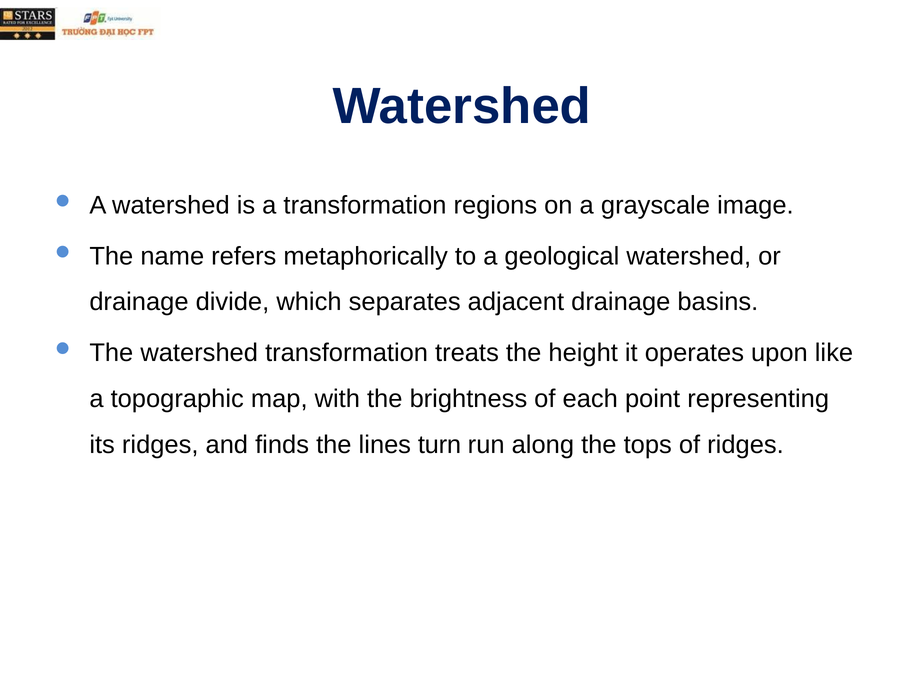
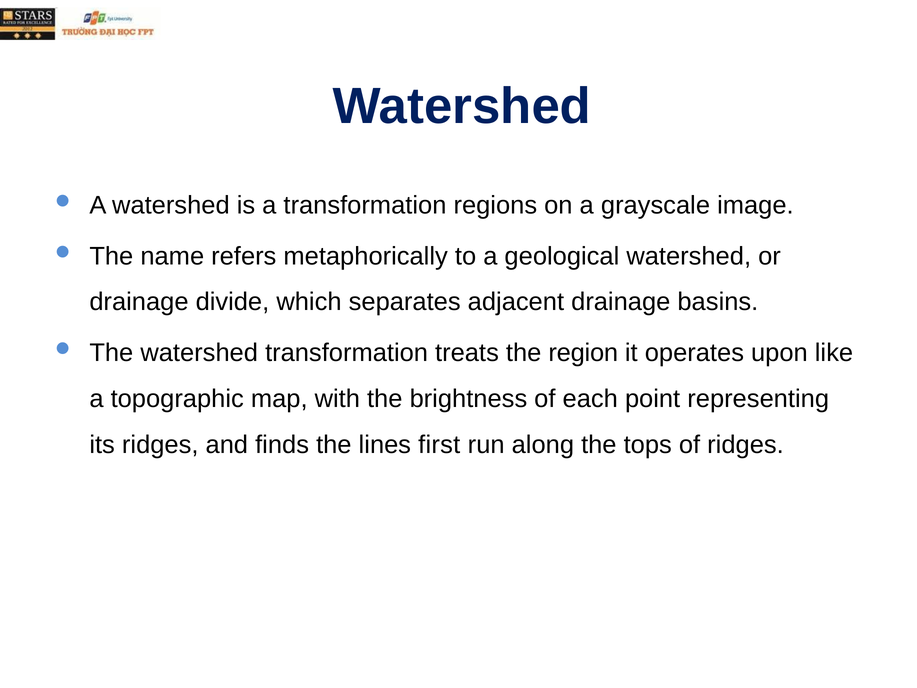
height: height -> region
turn: turn -> first
